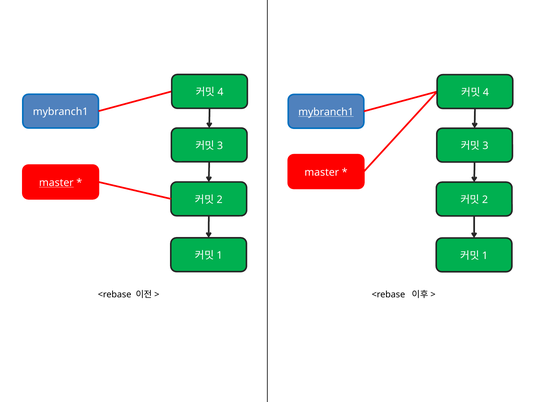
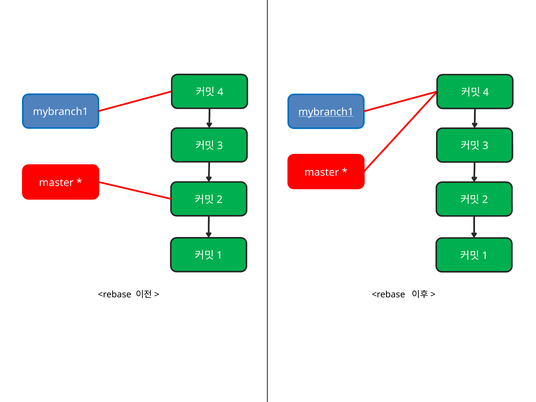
master at (56, 183) underline: present -> none
